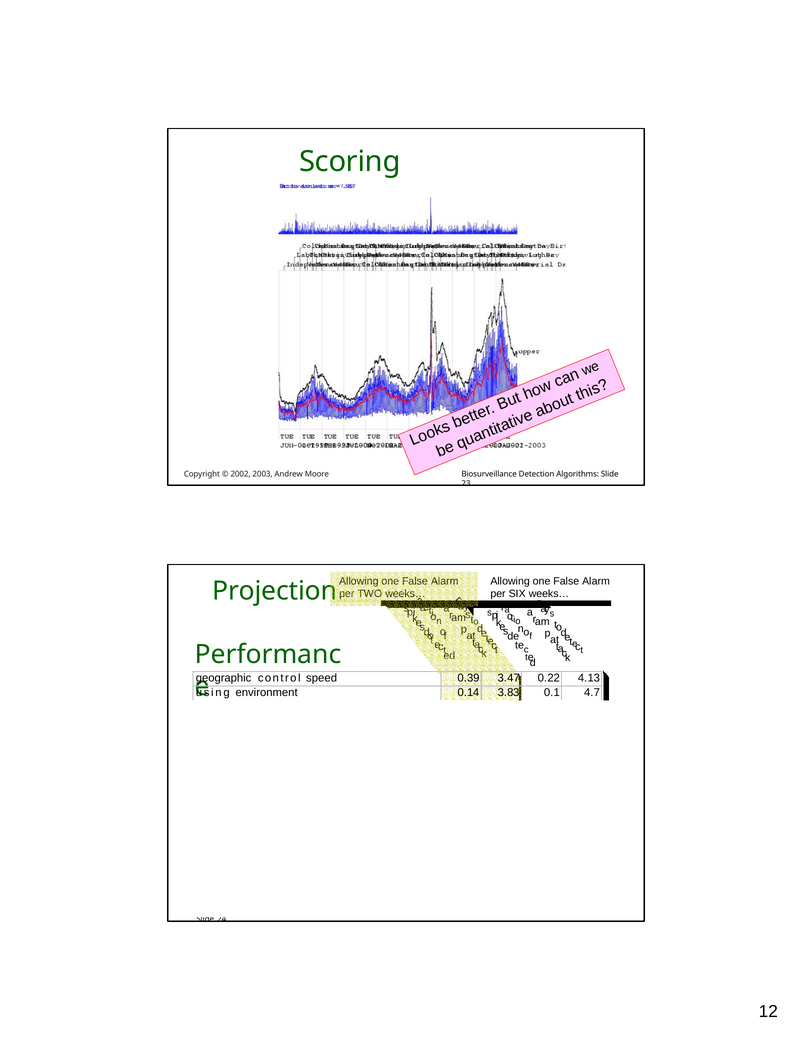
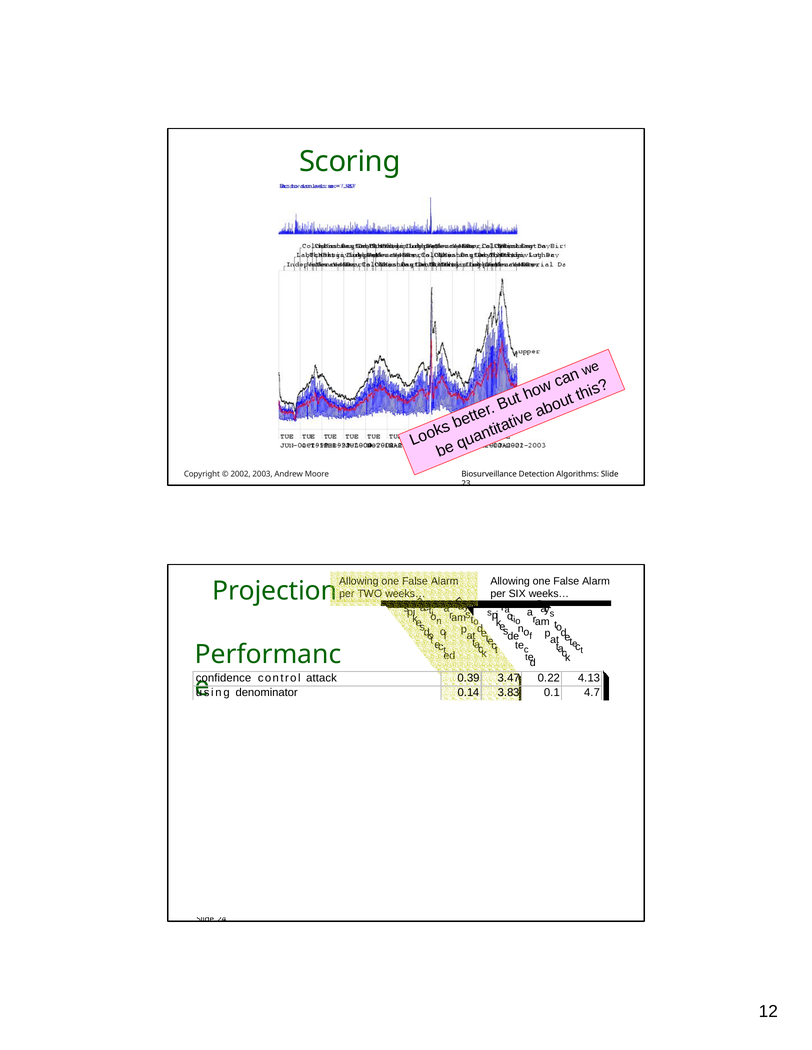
geographic: geographic -> confidence
speed: speed -> attack
environment at (267, 693): environment -> denominator
